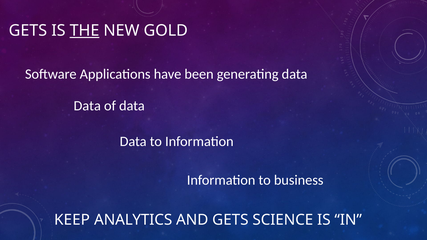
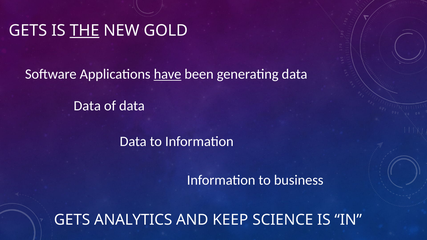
have underline: none -> present
KEEP at (72, 220): KEEP -> GETS
AND GETS: GETS -> KEEP
